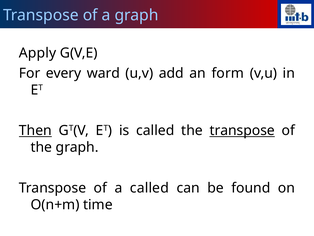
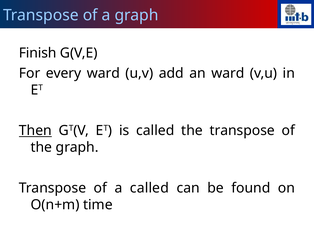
Apply: Apply -> Finish
an form: form -> ward
transpose at (242, 130) underline: present -> none
